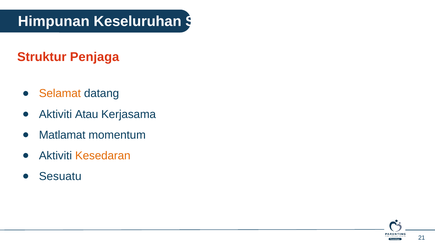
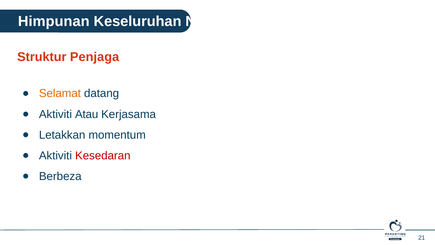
Seni: Seni -> Nilai
Matlamat: Matlamat -> Letakkan
Kesedaran colour: orange -> red
Sesuatu: Sesuatu -> Berbeza
